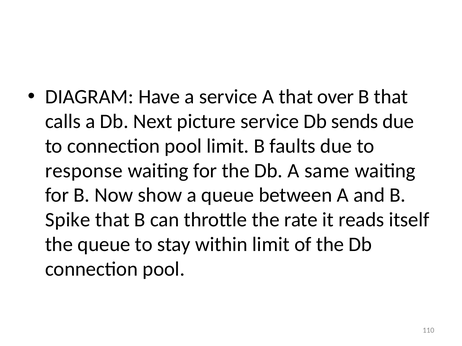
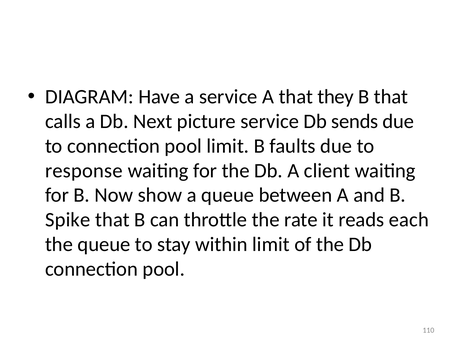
over: over -> they
same: same -> client
itself: itself -> each
